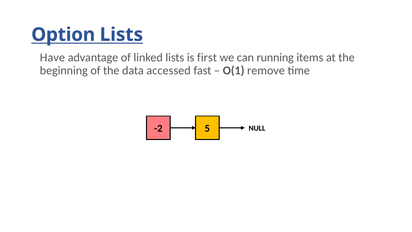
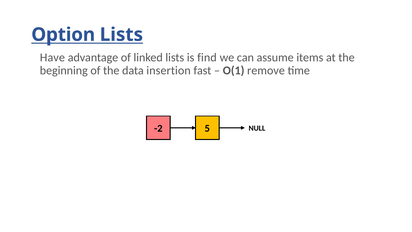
first: first -> find
running: running -> assume
accessed: accessed -> insertion
